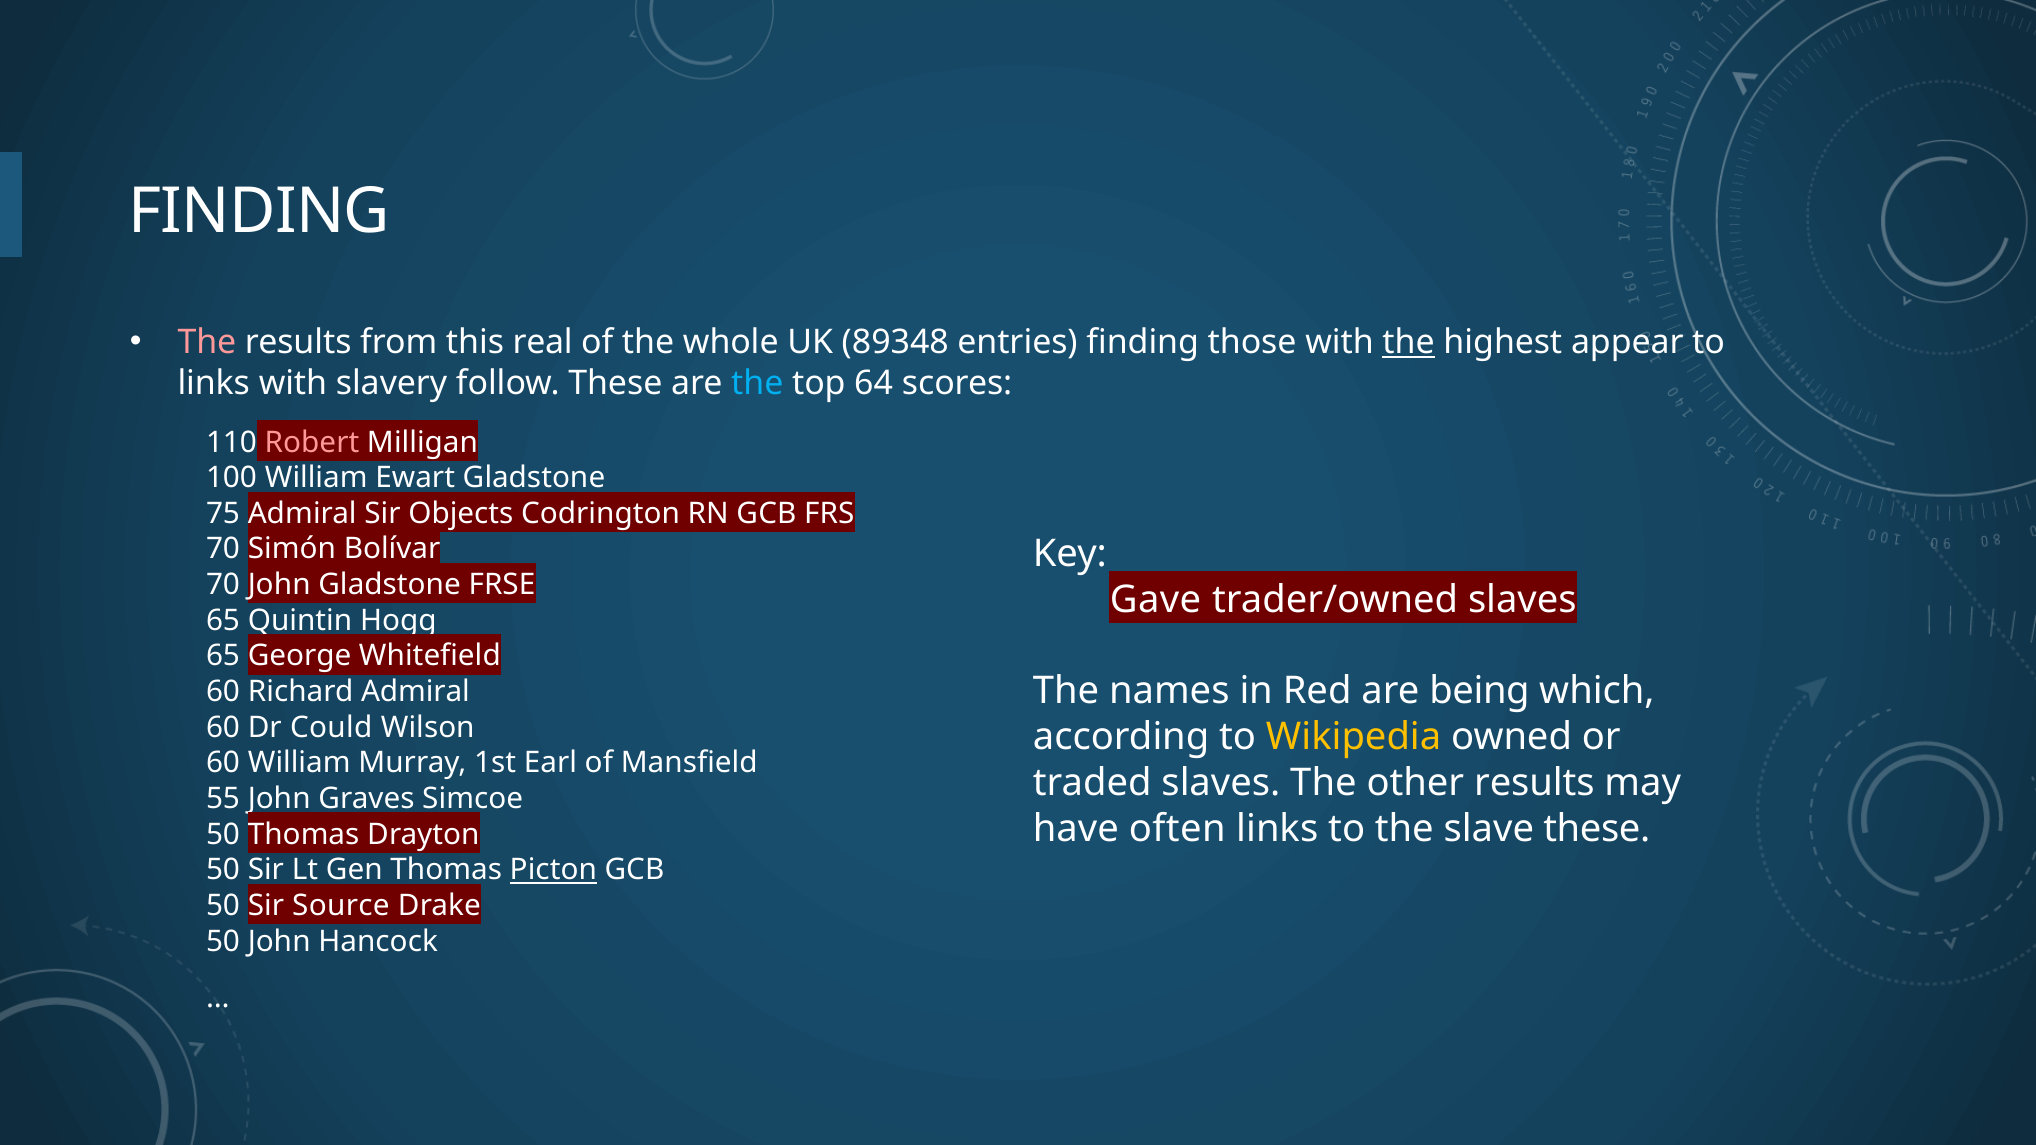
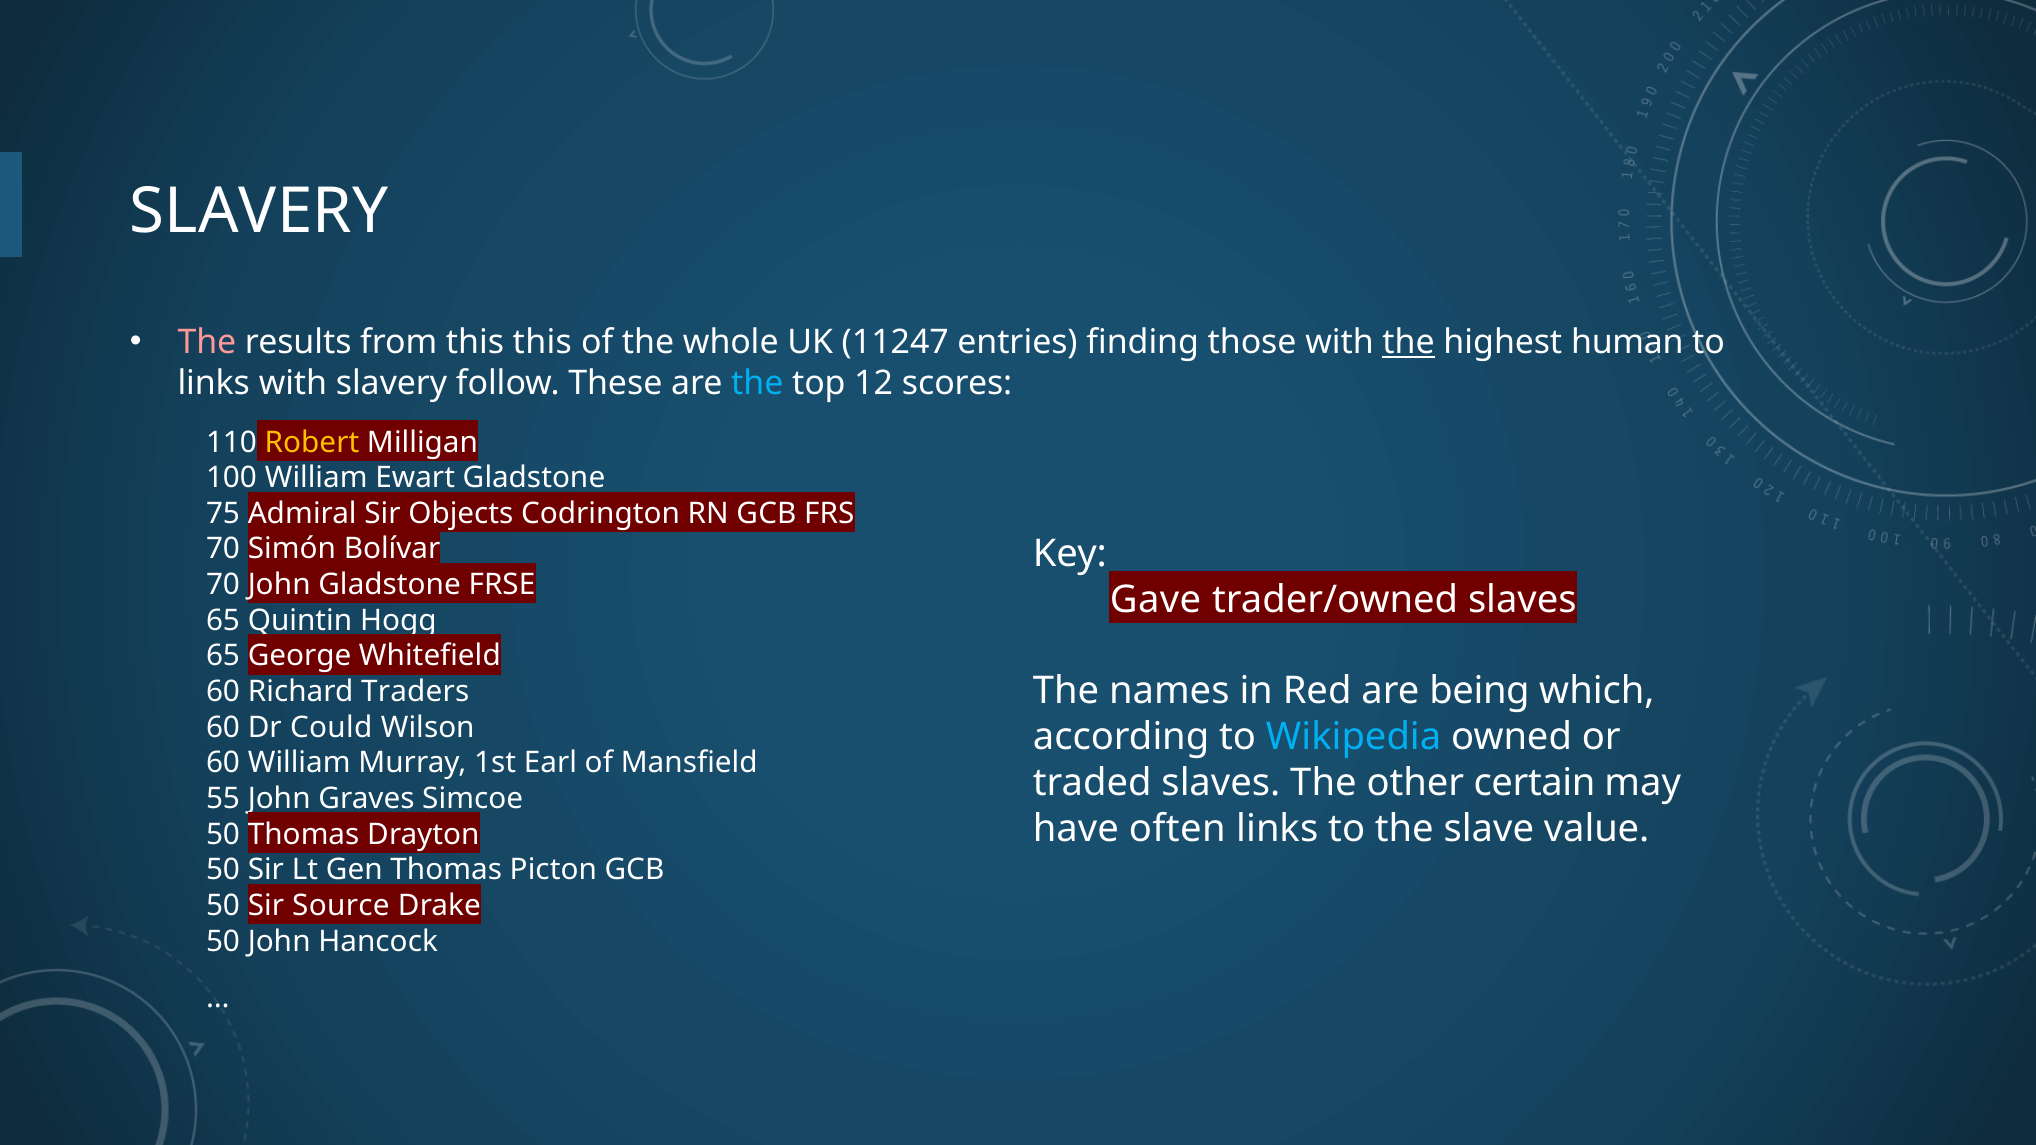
FINDING at (259, 211): FINDING -> SLAVERY
this real: real -> this
89348: 89348 -> 11247
appear: appear -> human
64: 64 -> 12
Robert colour: pink -> yellow
Richard Admiral: Admiral -> Traders
Wikipedia colour: yellow -> light blue
other results: results -> certain
slave these: these -> value
Picton underline: present -> none
